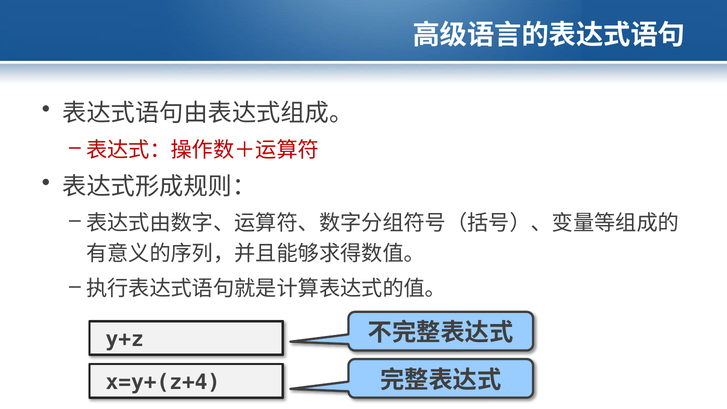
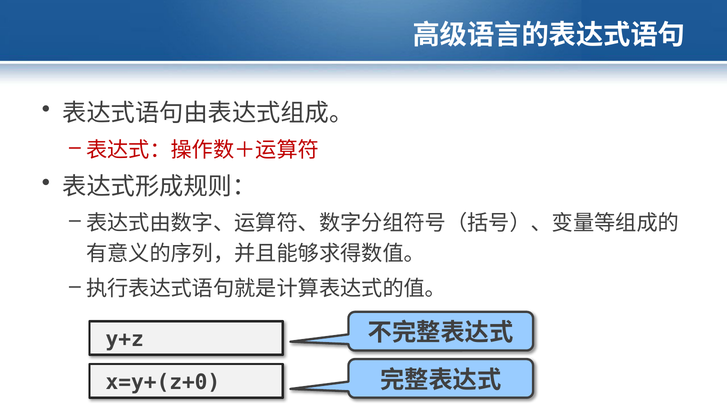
x=y+(z+4: x=y+(z+4 -> x=y+(z+0
